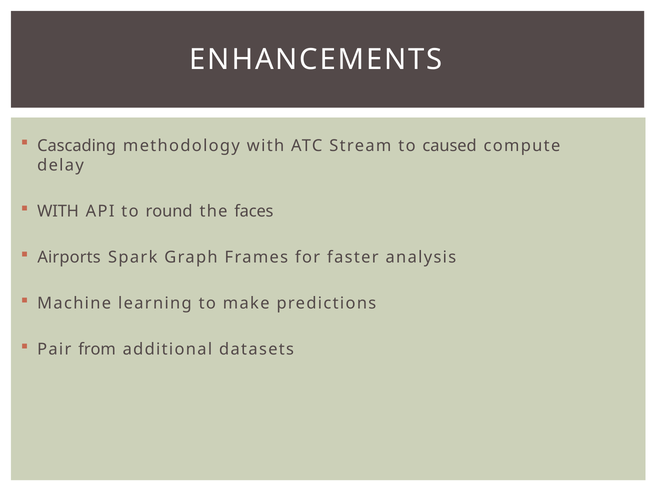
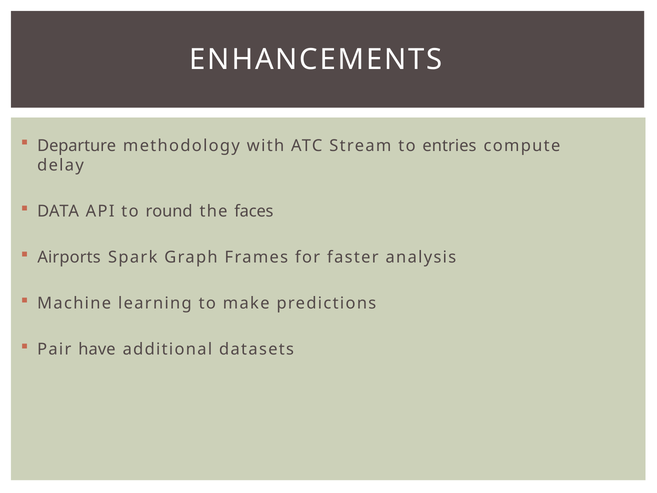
Cascading: Cascading -> Departure
caused: caused -> entries
WITH at (58, 211): WITH -> DATA
from: from -> have
